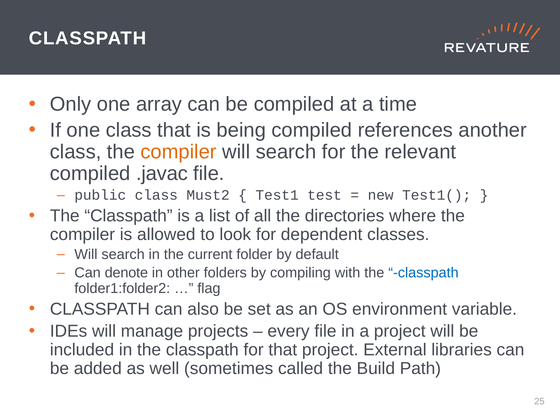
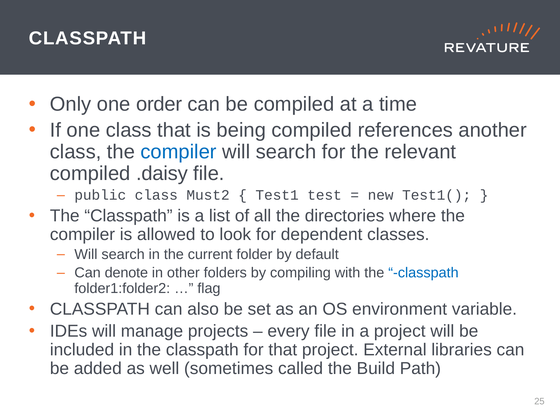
array: array -> order
compiler at (179, 152) colour: orange -> blue
.javac: .javac -> .daisy
